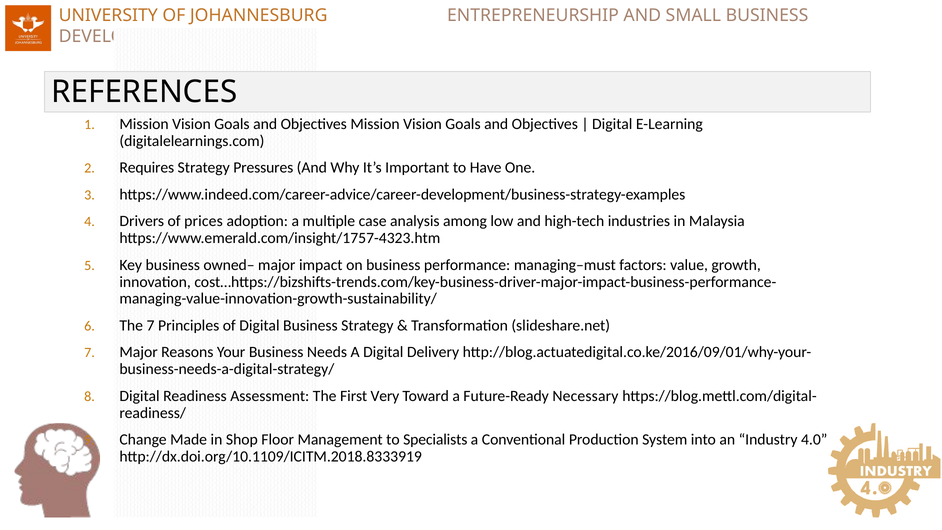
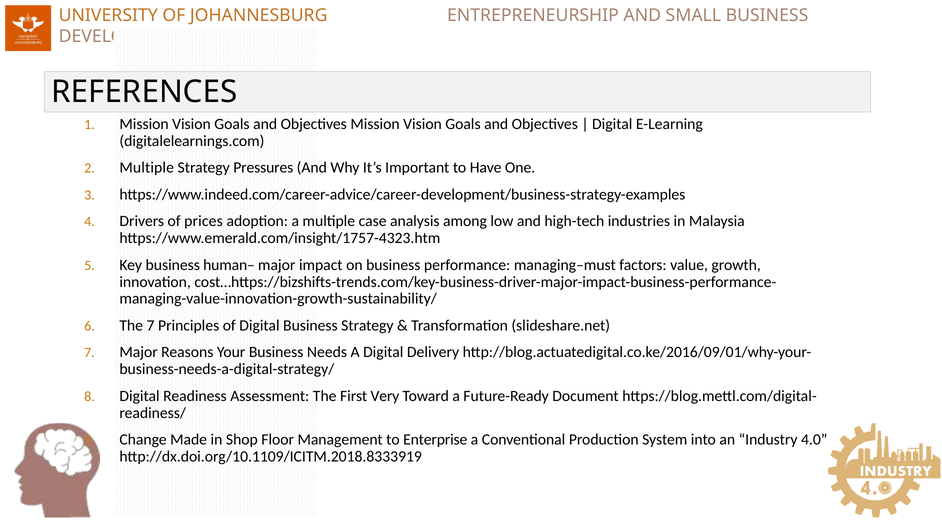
Requires at (147, 168): Requires -> Multiple
owned–: owned– -> human–
Necessary: Necessary -> Document
Specialists: Specialists -> Enterprise
